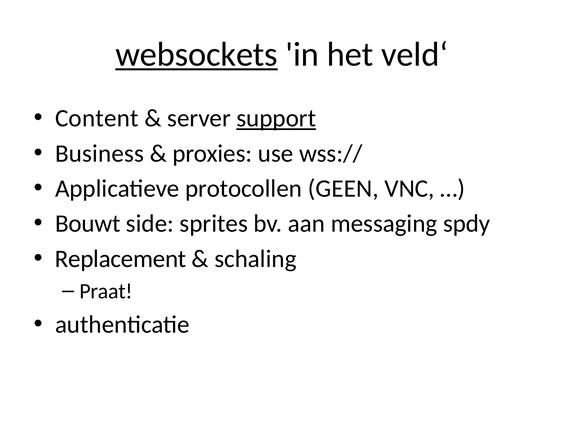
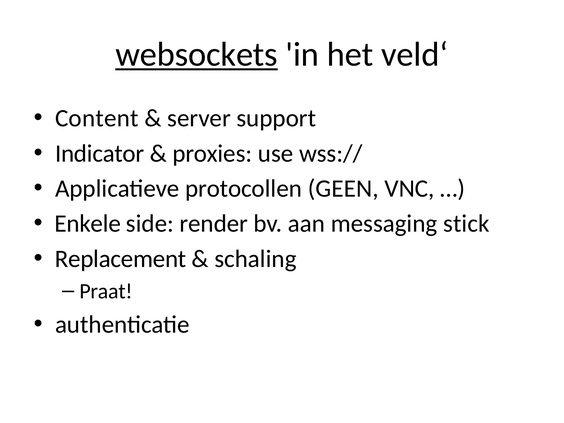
support underline: present -> none
Business: Business -> Indicator
Bouwt: Bouwt -> Enkele
sprites: sprites -> render
spdy: spdy -> stick
